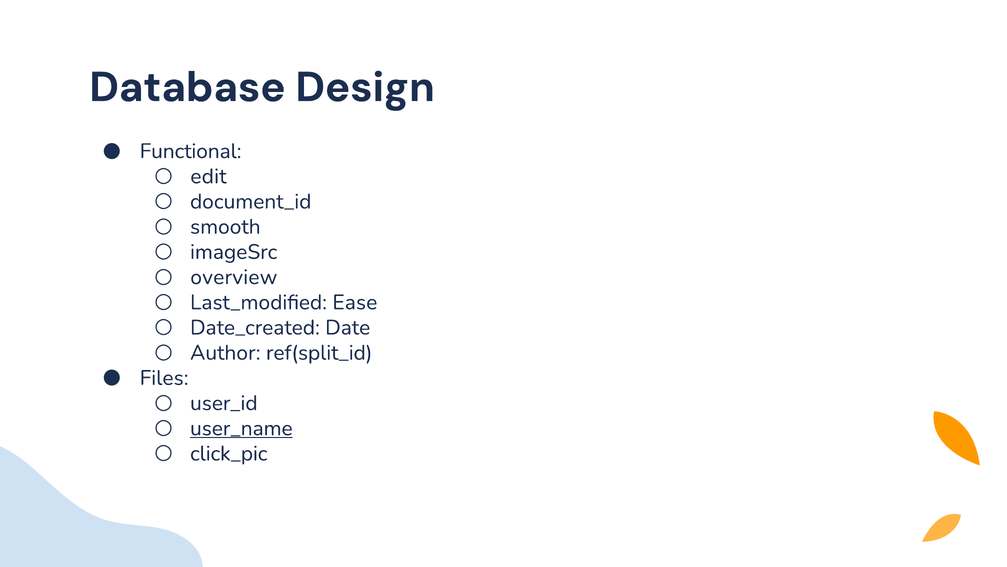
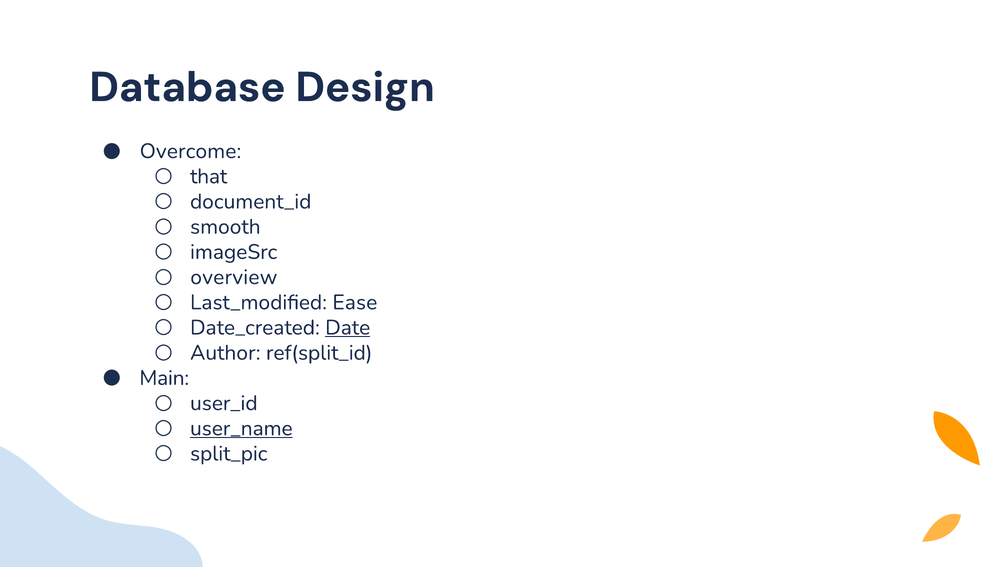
Functional: Functional -> Overcome
edit: edit -> that
Date underline: none -> present
Files: Files -> Main
click_pic: click_pic -> split_pic
